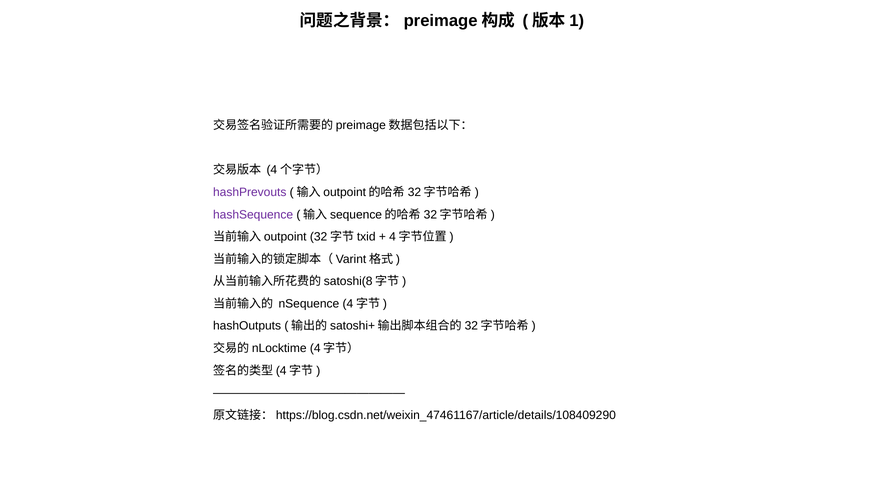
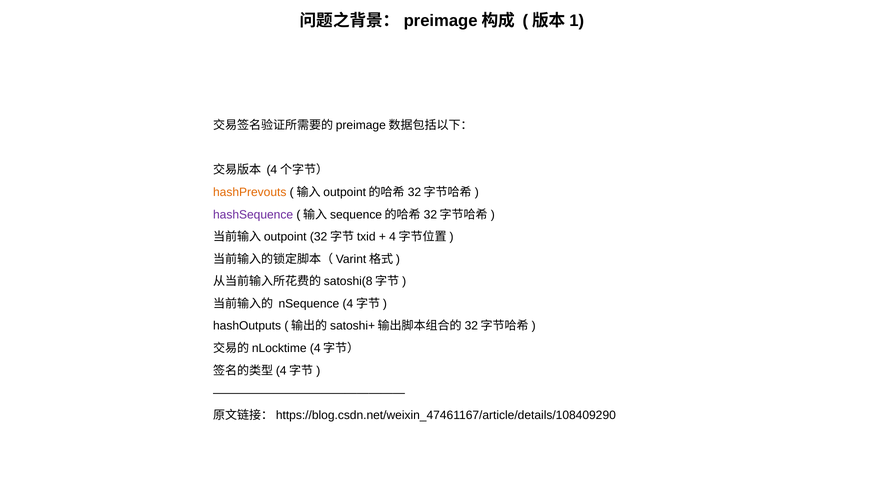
hashPrevouts colour: purple -> orange
